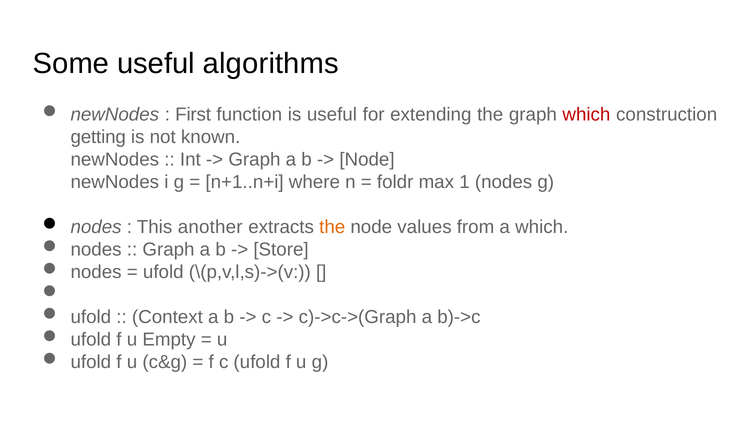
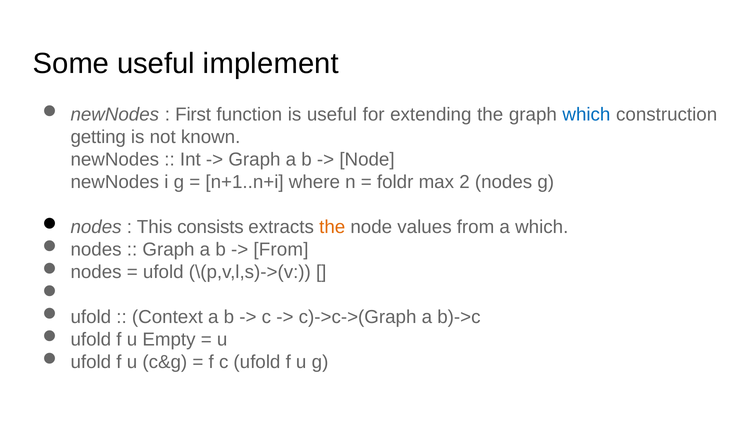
algorithms: algorithms -> implement
which at (586, 115) colour: red -> blue
1: 1 -> 2
another: another -> consists
Store at (281, 250): Store -> From
